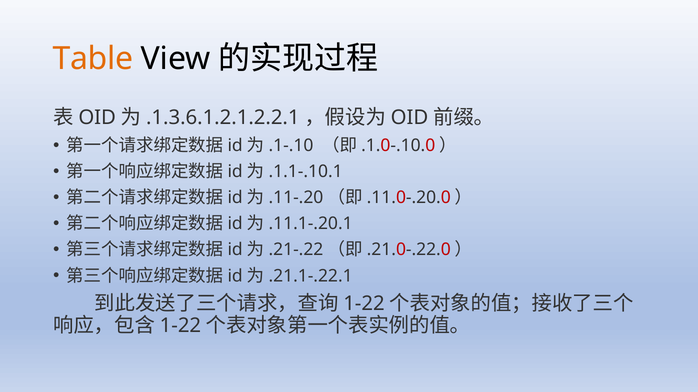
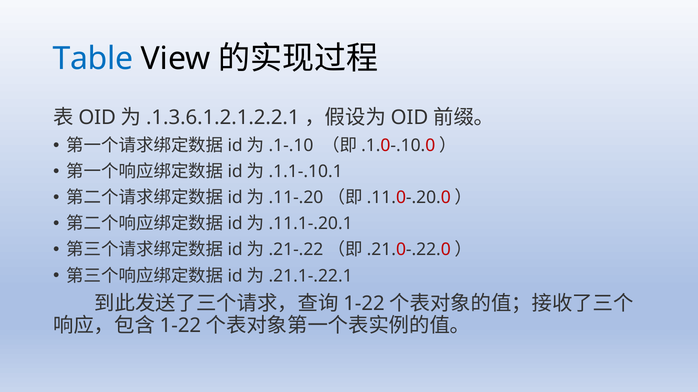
Table colour: orange -> blue
